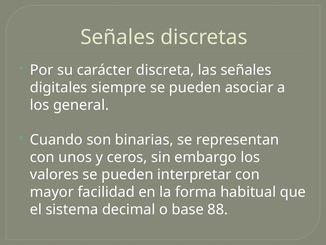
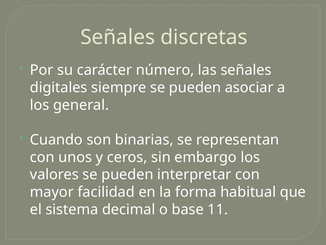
discreta: discreta -> número
88: 88 -> 11
